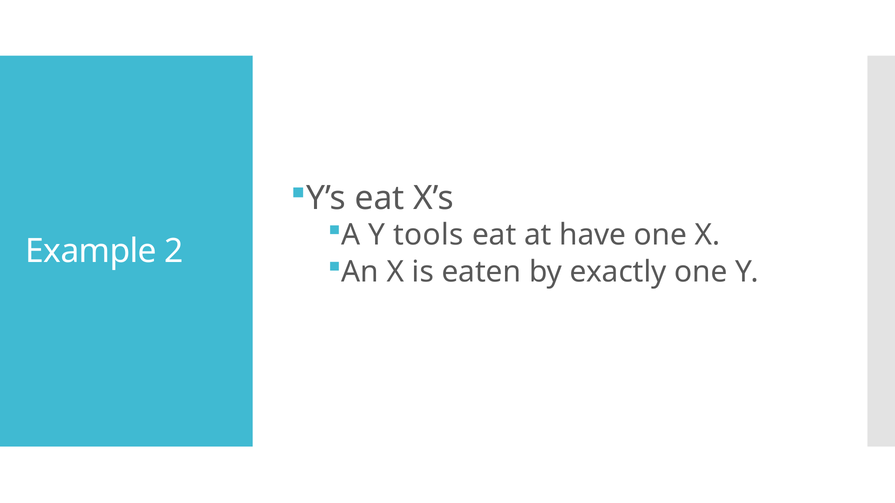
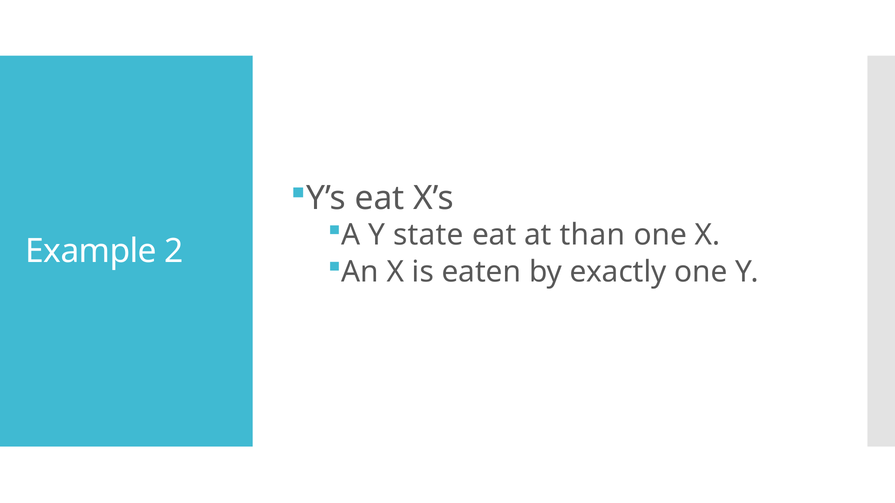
tools: tools -> state
have: have -> than
